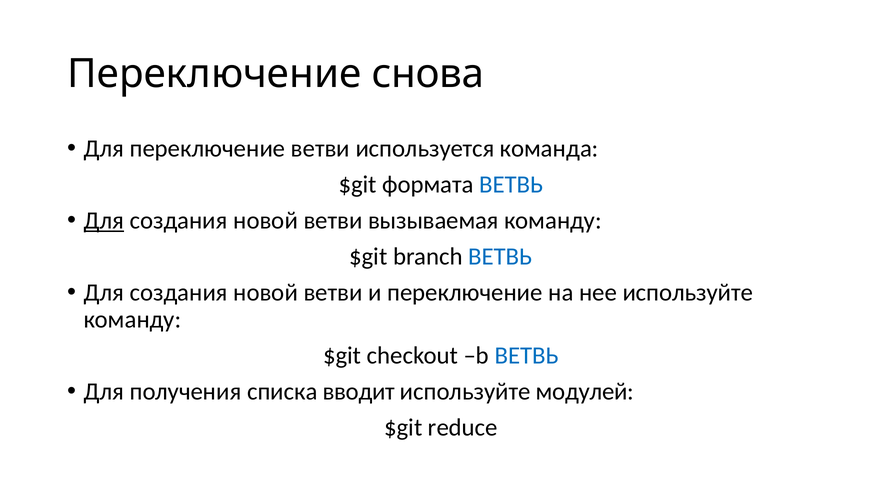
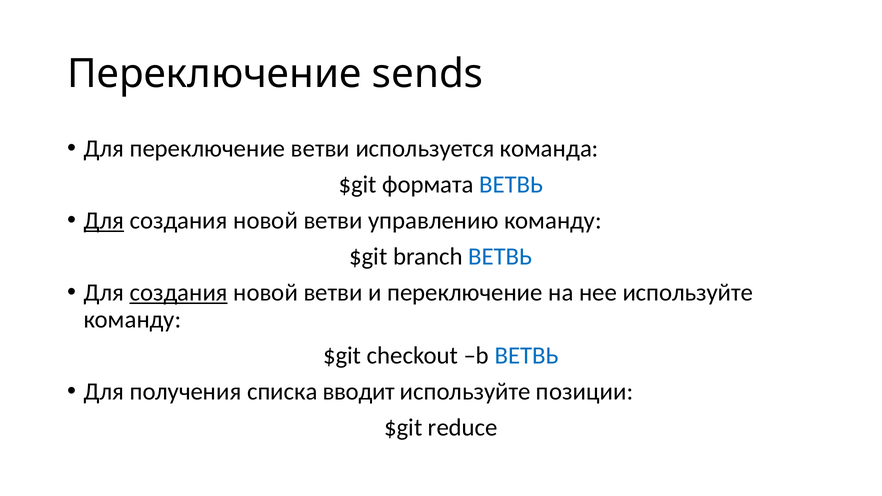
снова: снова -> sends
вызываемая: вызываемая -> управлению
создания at (179, 293) underline: none -> present
модулей: модулей -> позиции
